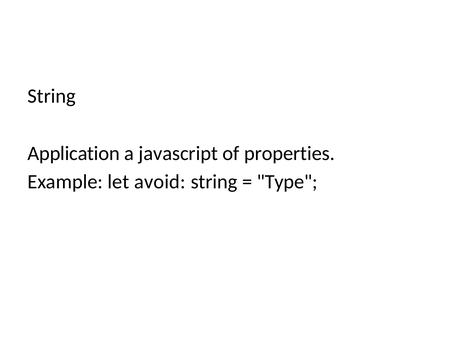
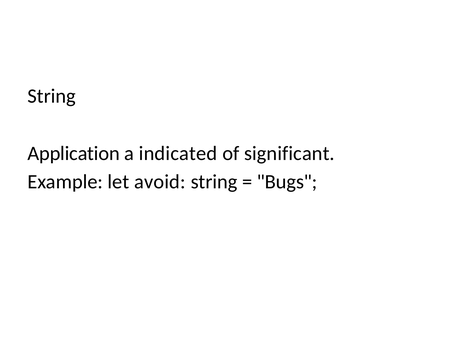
javascript: javascript -> indicated
properties: properties -> significant
Type: Type -> Bugs
